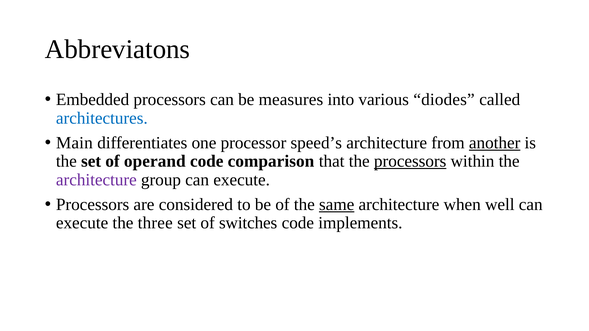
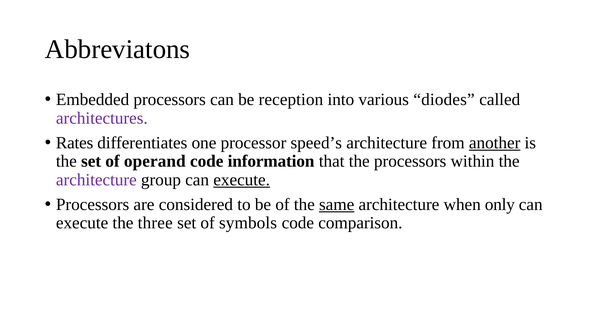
measures: measures -> reception
architectures colour: blue -> purple
Main: Main -> Rates
comparison: comparison -> information
processors at (410, 161) underline: present -> none
execute at (242, 180) underline: none -> present
well: well -> only
switches: switches -> symbols
implements: implements -> comparison
